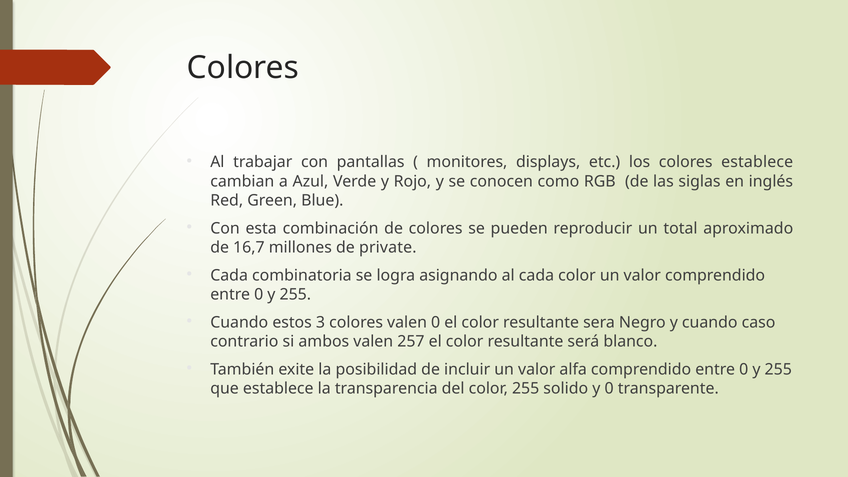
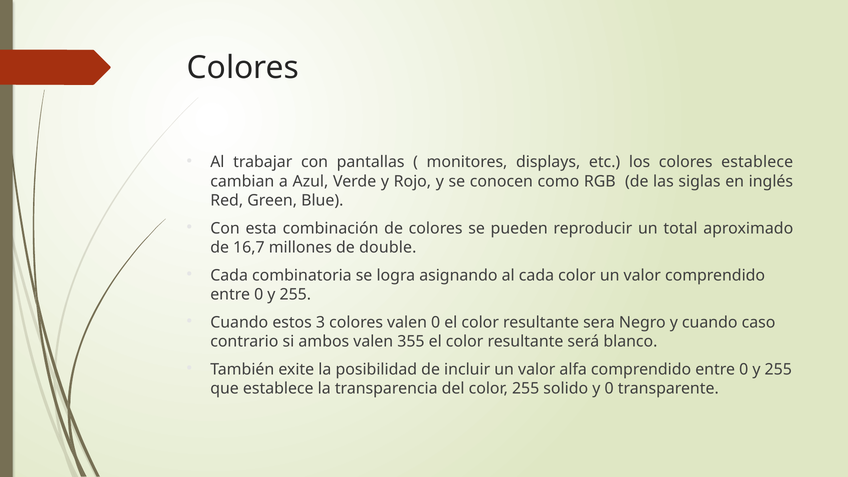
private: private -> double
257: 257 -> 355
